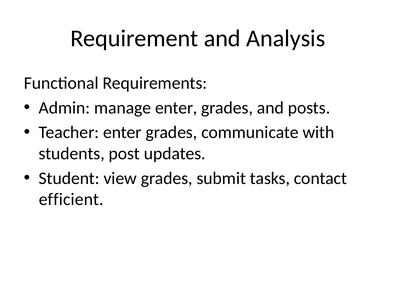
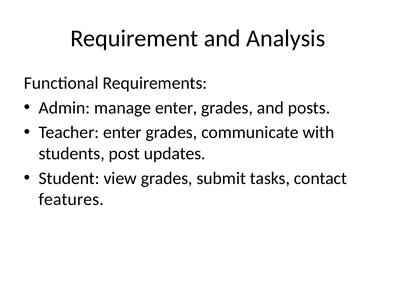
efficient: efficient -> features
